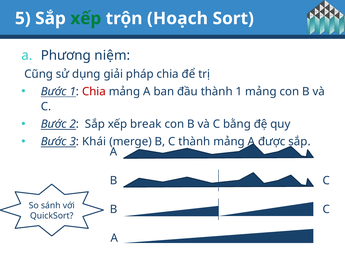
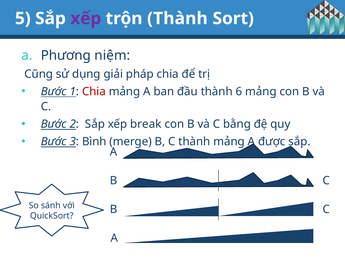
xếp at (86, 18) colour: green -> purple
trộn Hoạch: Hoạch -> Thành
thành 1: 1 -> 6
Khái: Khái -> Bình
